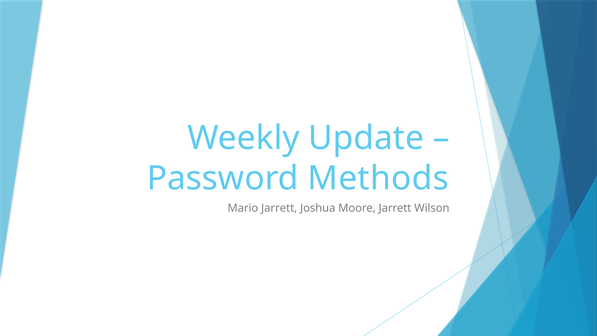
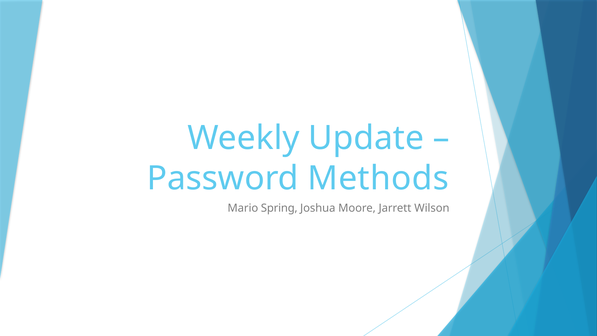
Mario Jarrett: Jarrett -> Spring
